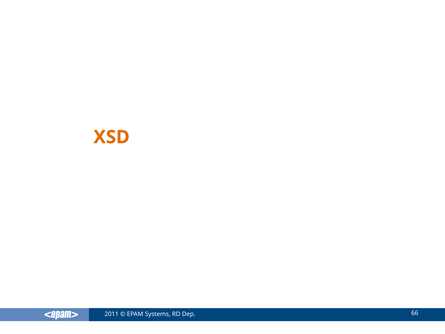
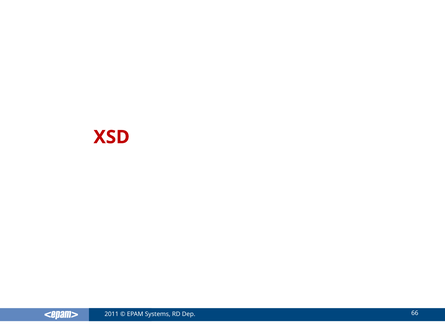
XSD colour: orange -> red
